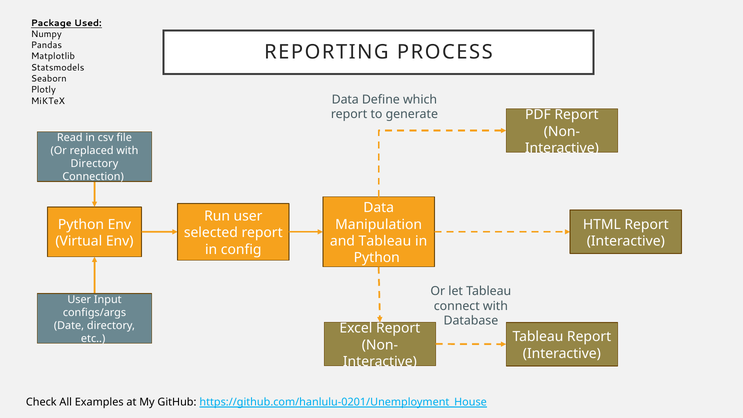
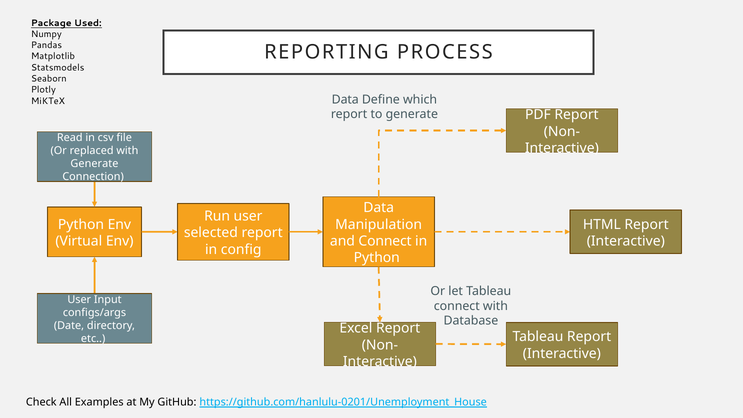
Directory at (94, 164): Directory -> Generate
and Tableau: Tableau -> Connect
